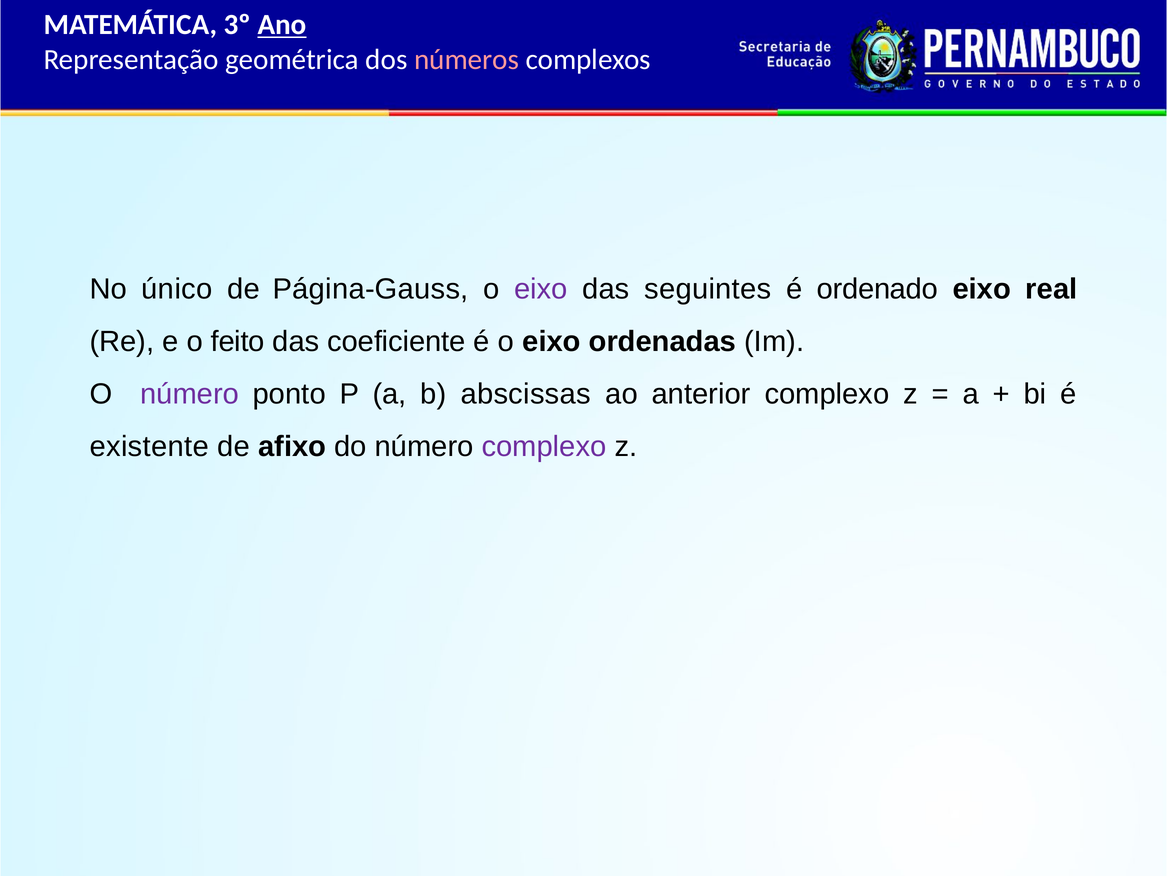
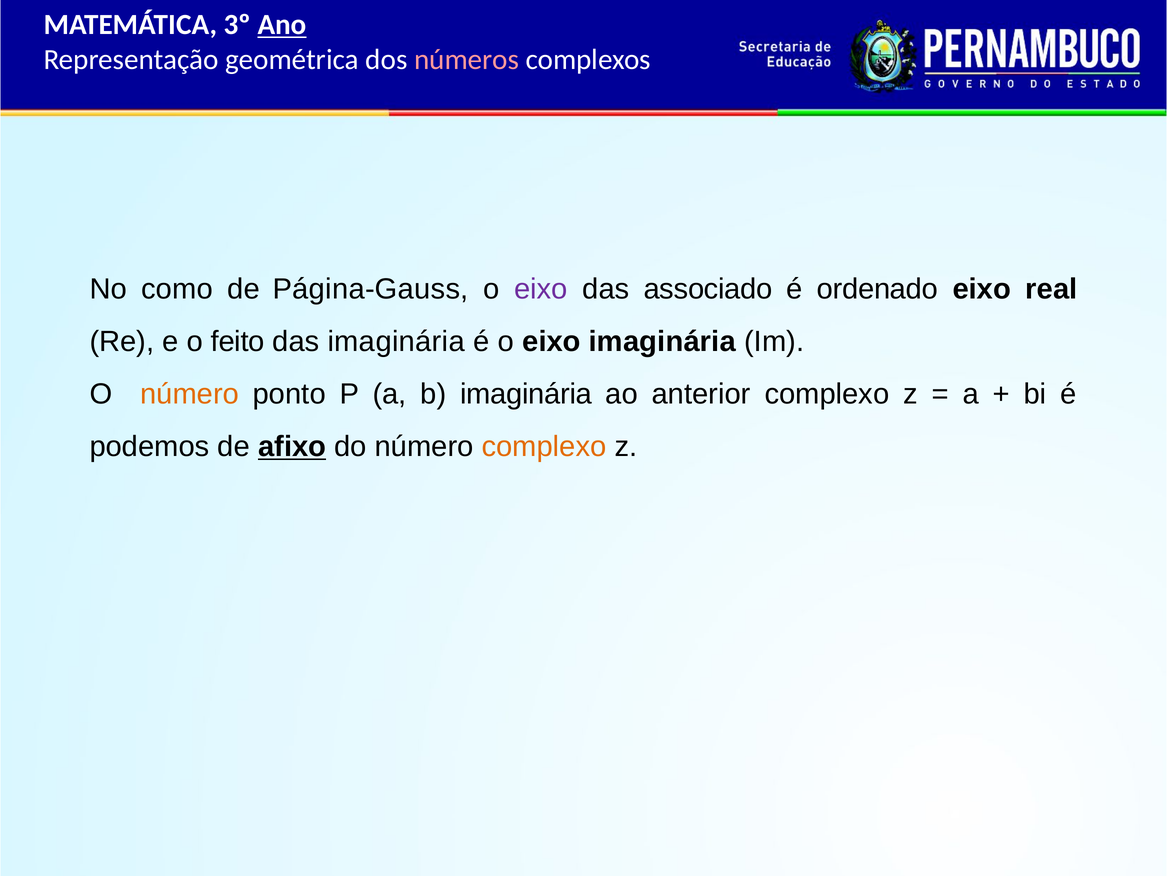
único: único -> como
seguintes: seguintes -> associado
das coeficiente: coeficiente -> imaginária
eixo ordenadas: ordenadas -> imaginária
número at (190, 394) colour: purple -> orange
b abscissas: abscissas -> imaginária
existente: existente -> podemos
afixo underline: none -> present
complexo at (544, 446) colour: purple -> orange
